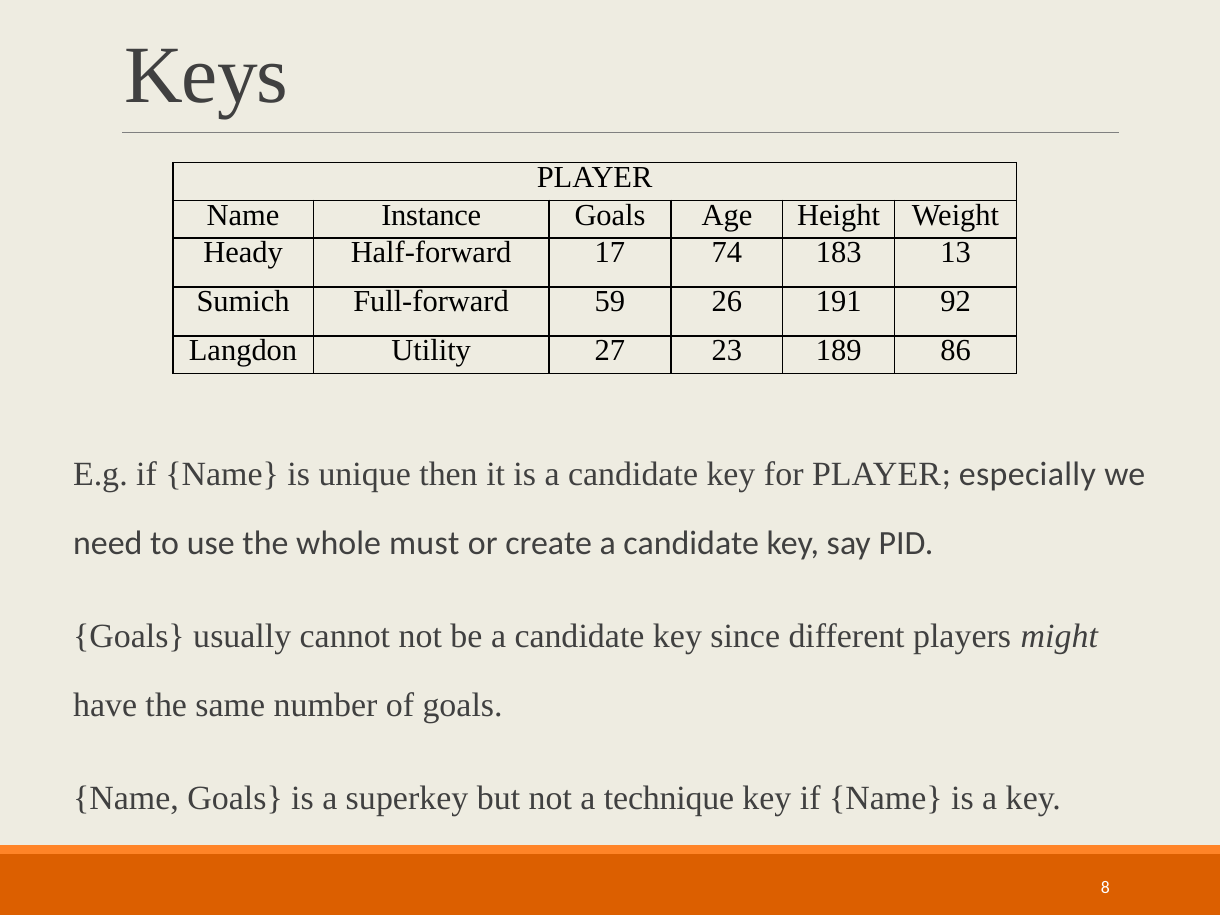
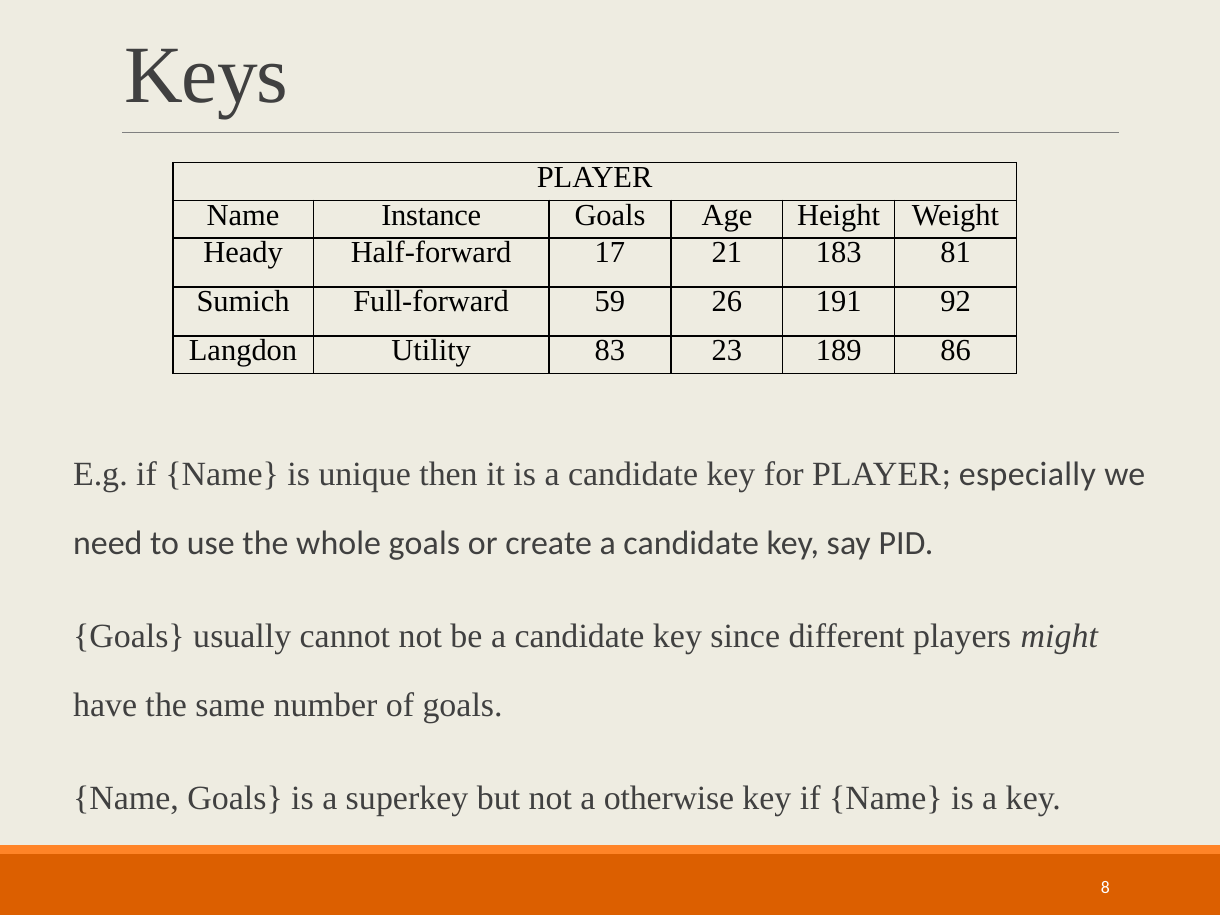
74: 74 -> 21
13: 13 -> 81
27: 27 -> 83
whole must: must -> goals
technique: technique -> otherwise
